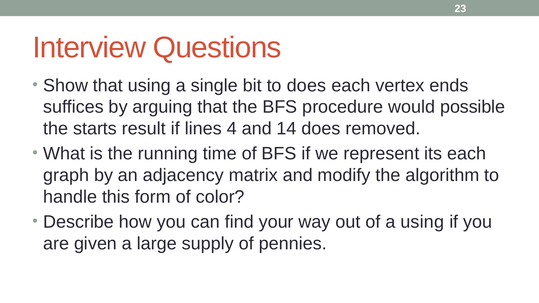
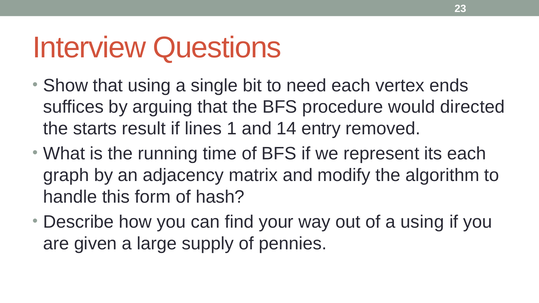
to does: does -> need
possible: possible -> directed
4: 4 -> 1
14 does: does -> entry
color: color -> hash
